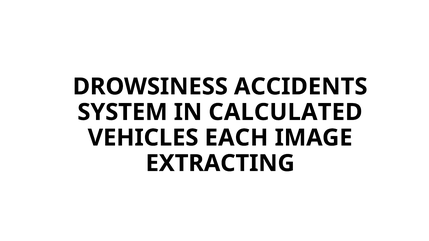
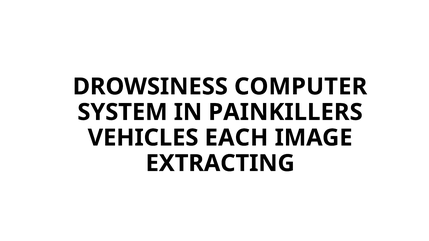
ACCIDENTS: ACCIDENTS -> COMPUTER
CALCULATED: CALCULATED -> PAINKILLERS
